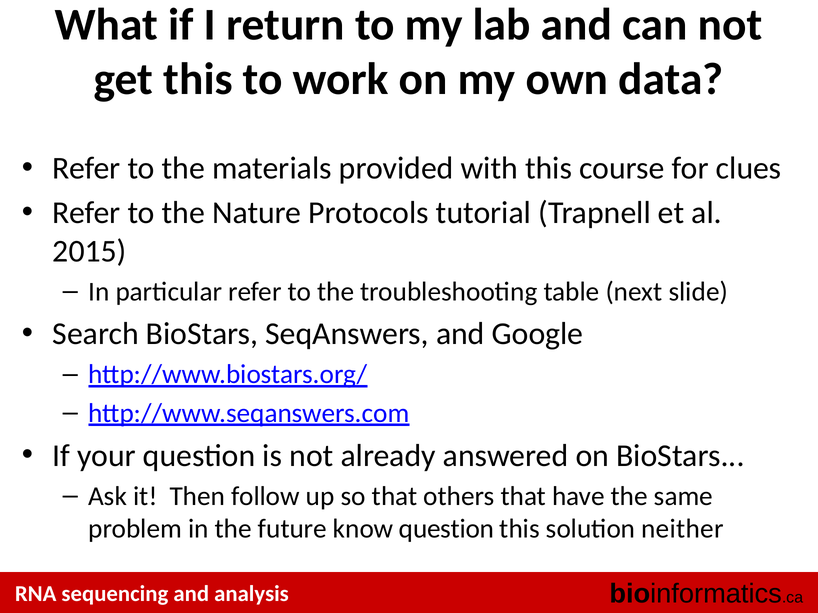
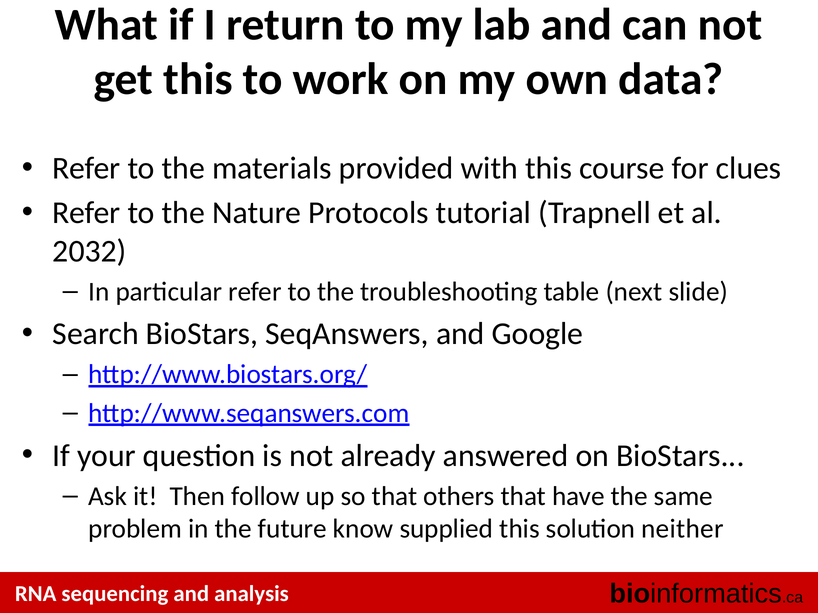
2015: 2015 -> 2032
know question: question -> supplied
